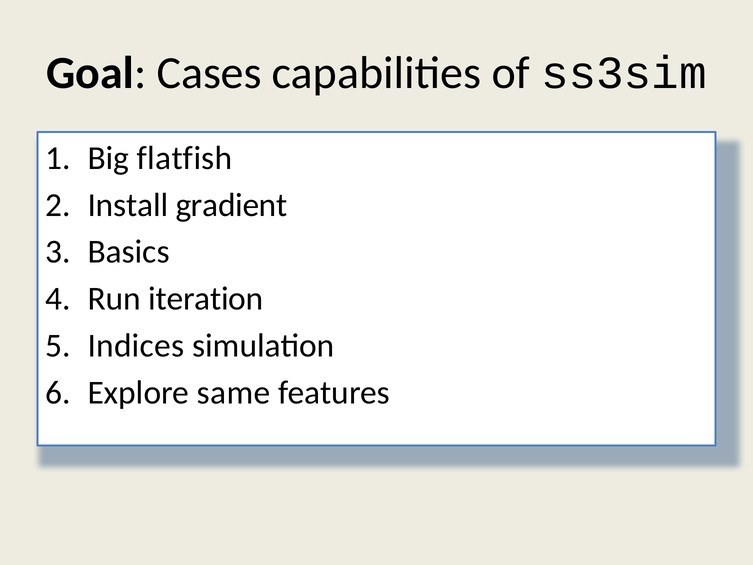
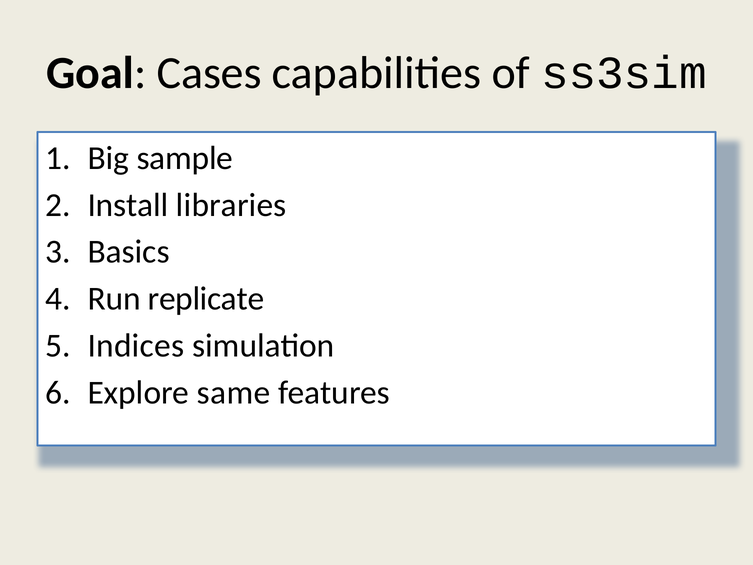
flatfish: flatfish -> sample
gradient: gradient -> libraries
iteration: iteration -> replicate
